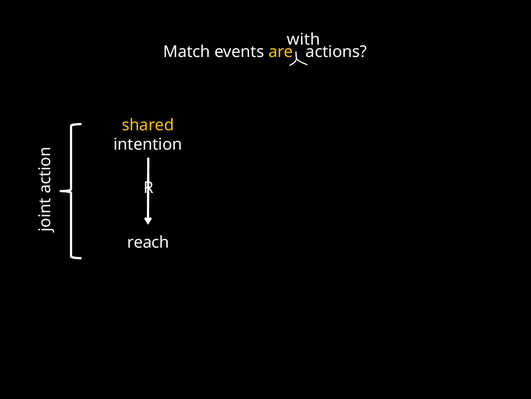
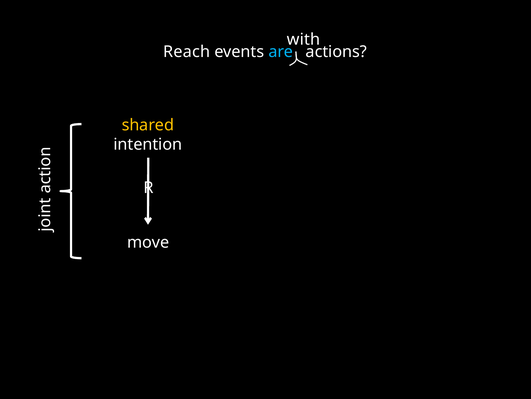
Match: Match -> Reach
are colour: yellow -> light blue
reach: reach -> move
